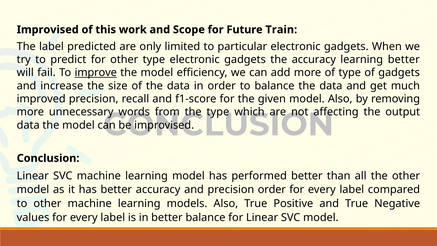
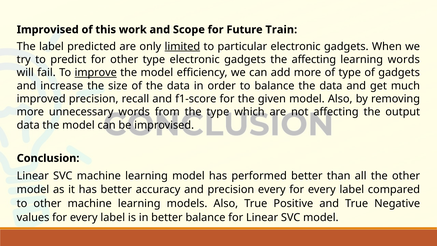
limited underline: none -> present
the accuracy: accuracy -> affecting
learning better: better -> words
precision order: order -> every
